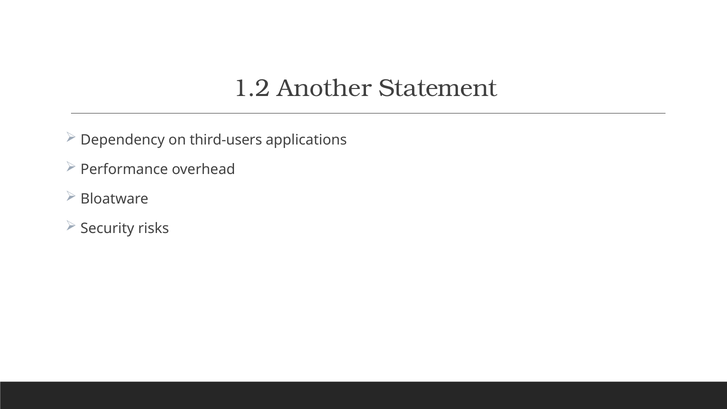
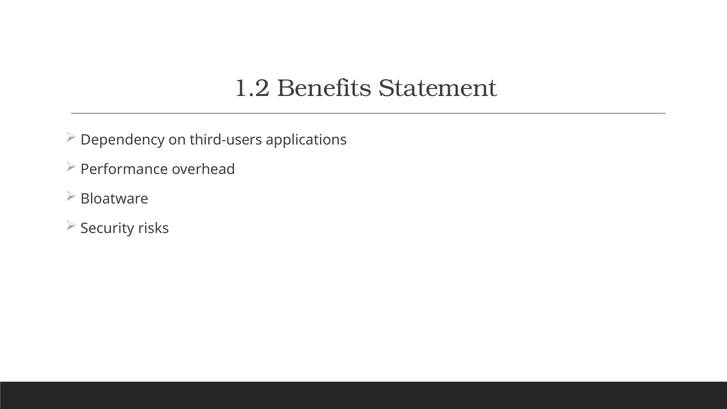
Another: Another -> Benefits
